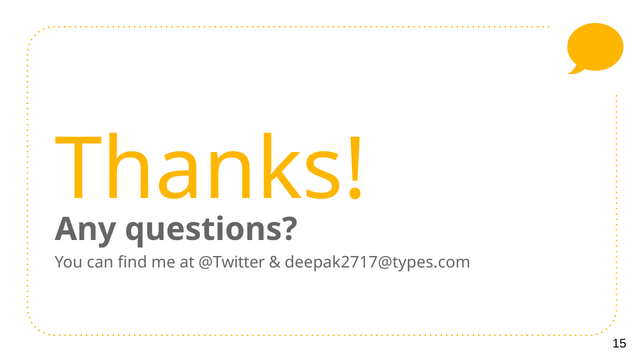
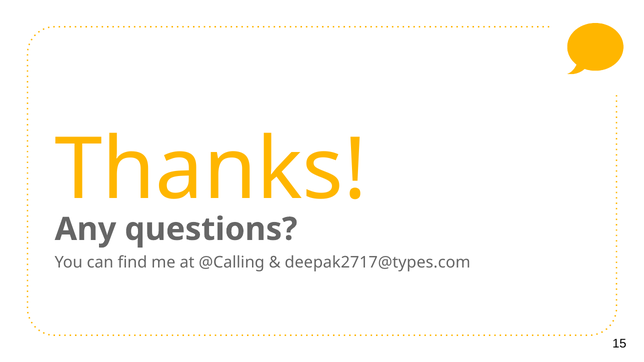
@Twitter: @Twitter -> @Calling
